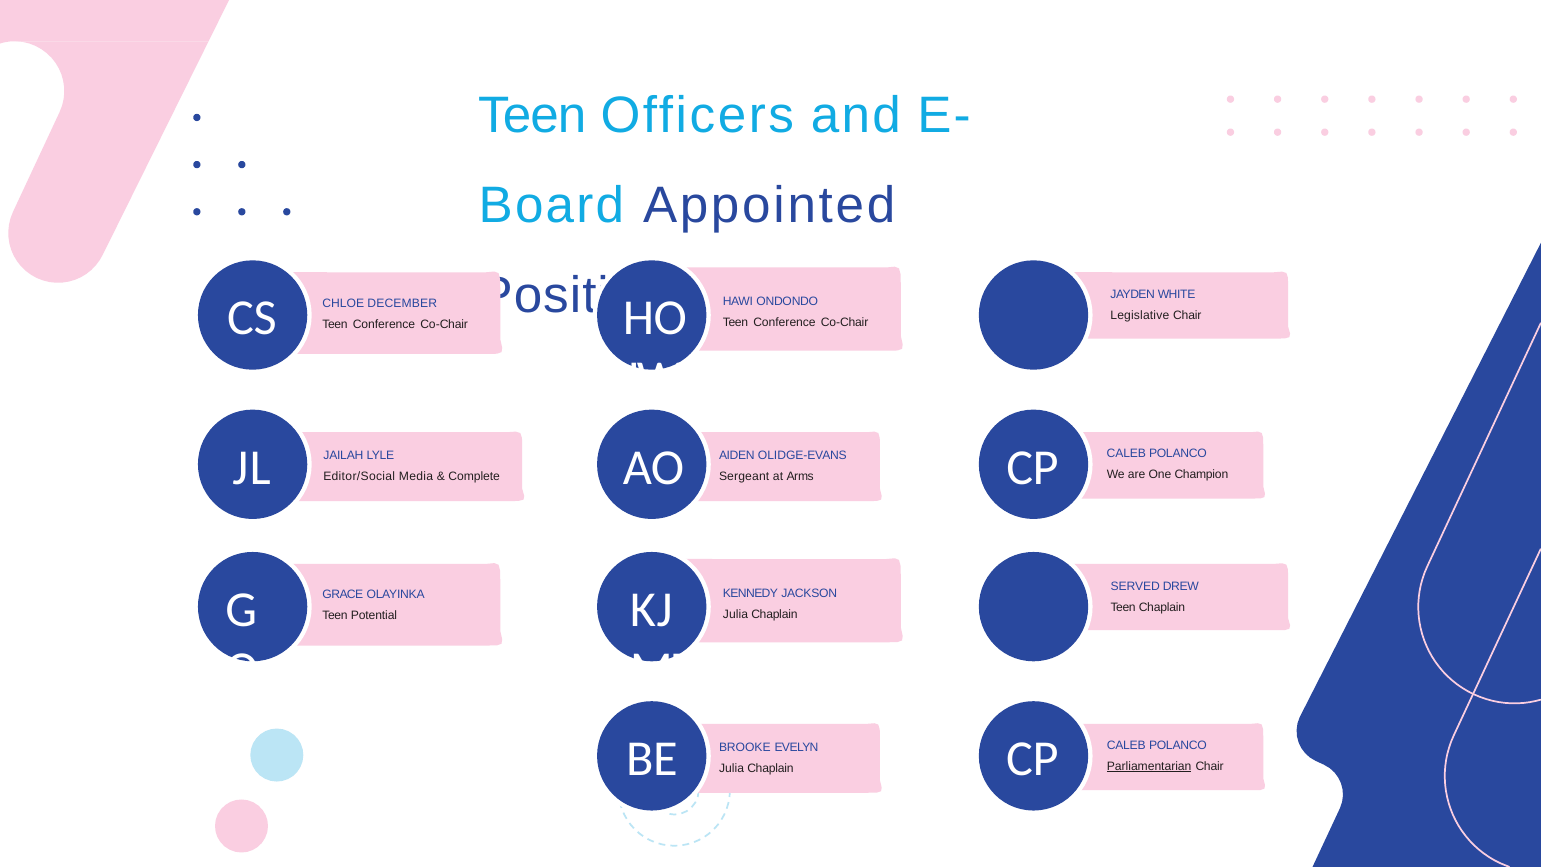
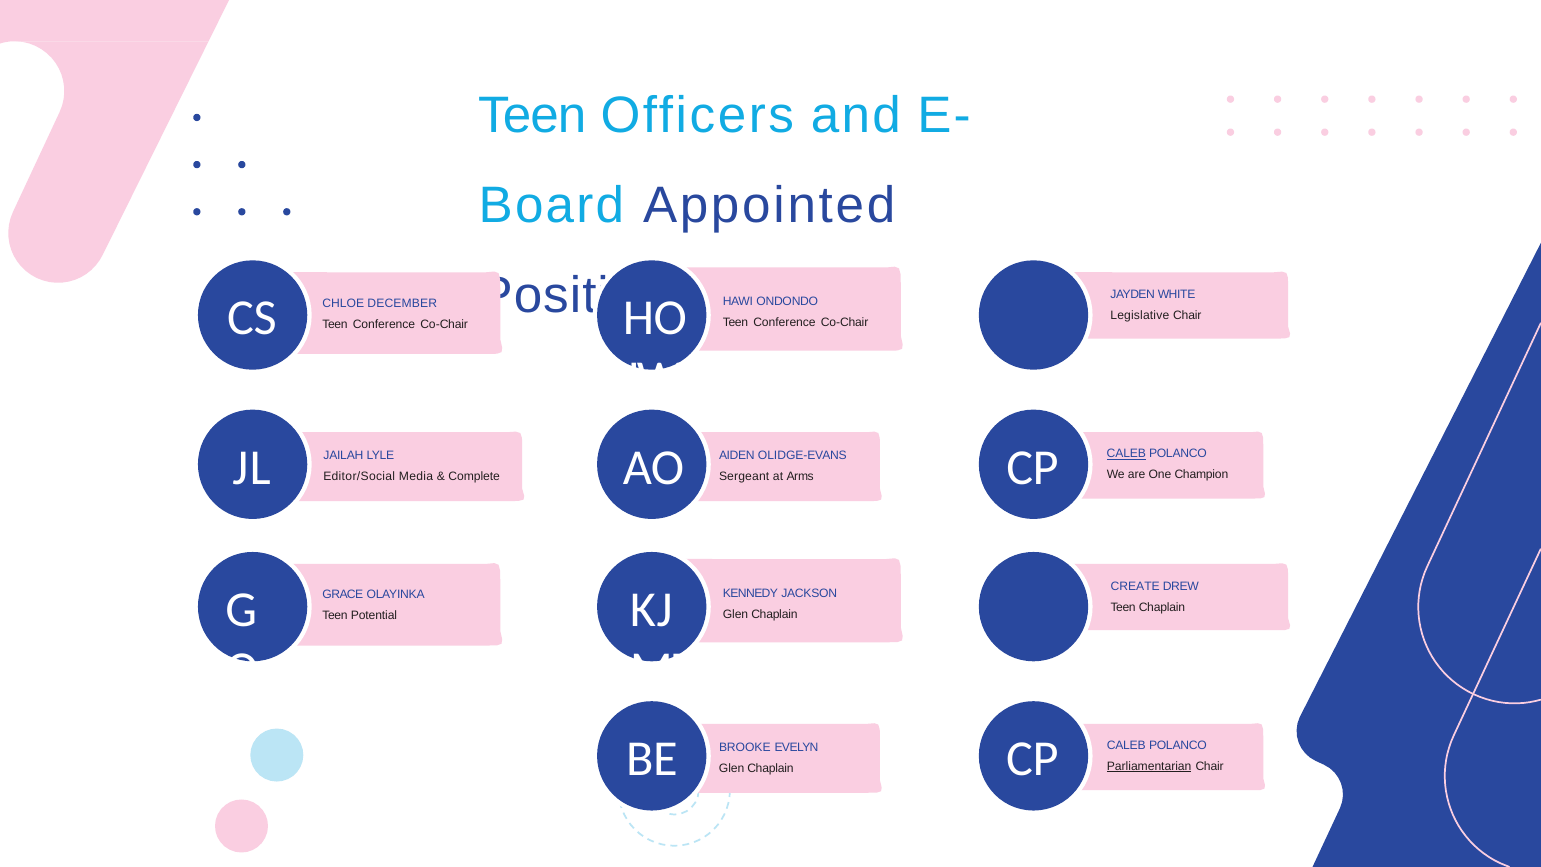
CALEB at (1126, 454) underline: none -> present
SERVED: SERVED -> CREATE
Julia at (735, 614): Julia -> Glen
Julia at (732, 768): Julia -> Glen
